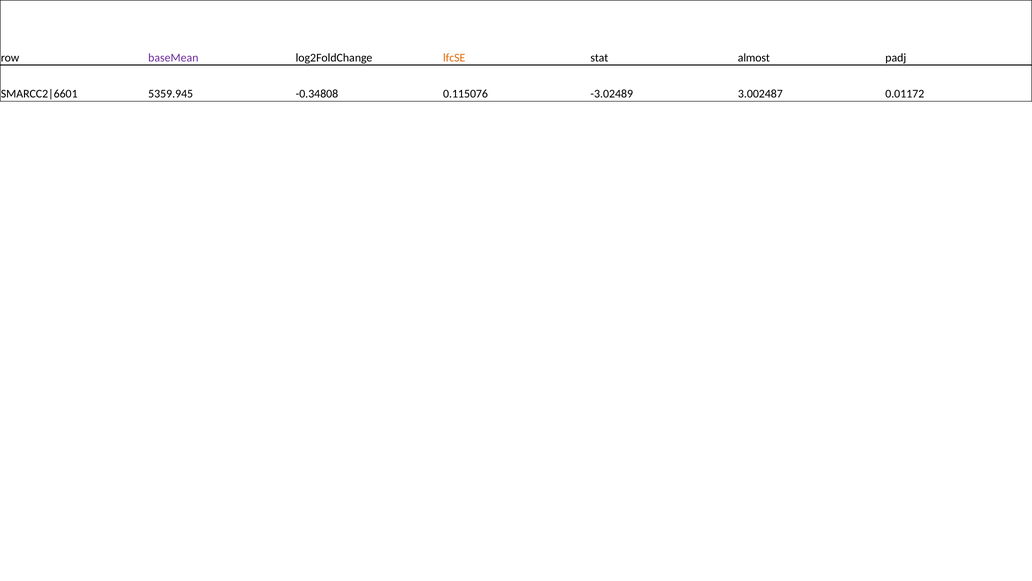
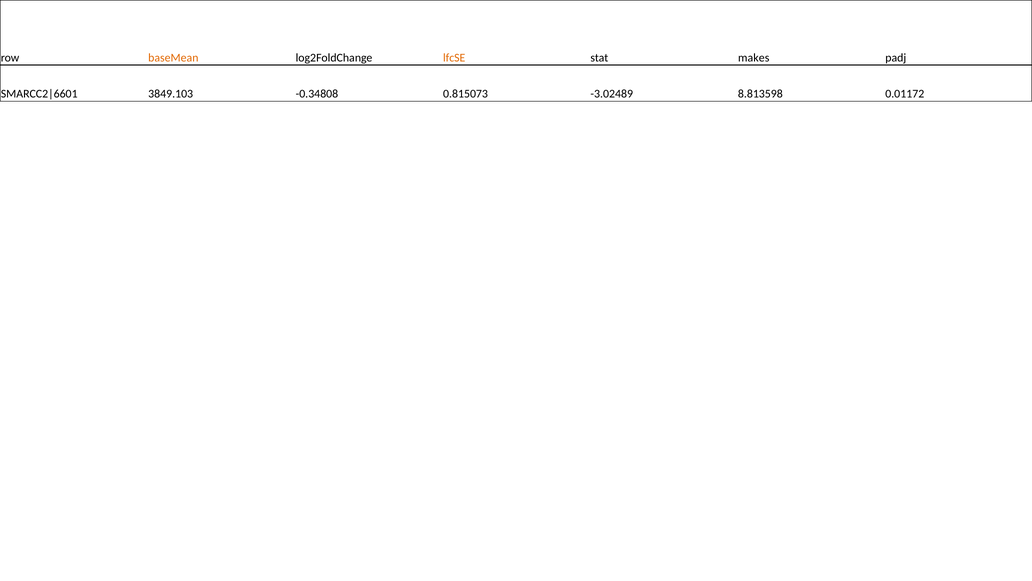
baseMean colour: purple -> orange
almost: almost -> makes
5359.945: 5359.945 -> 3849.103
0.115076: 0.115076 -> 0.815073
3.002487: 3.002487 -> 8.813598
